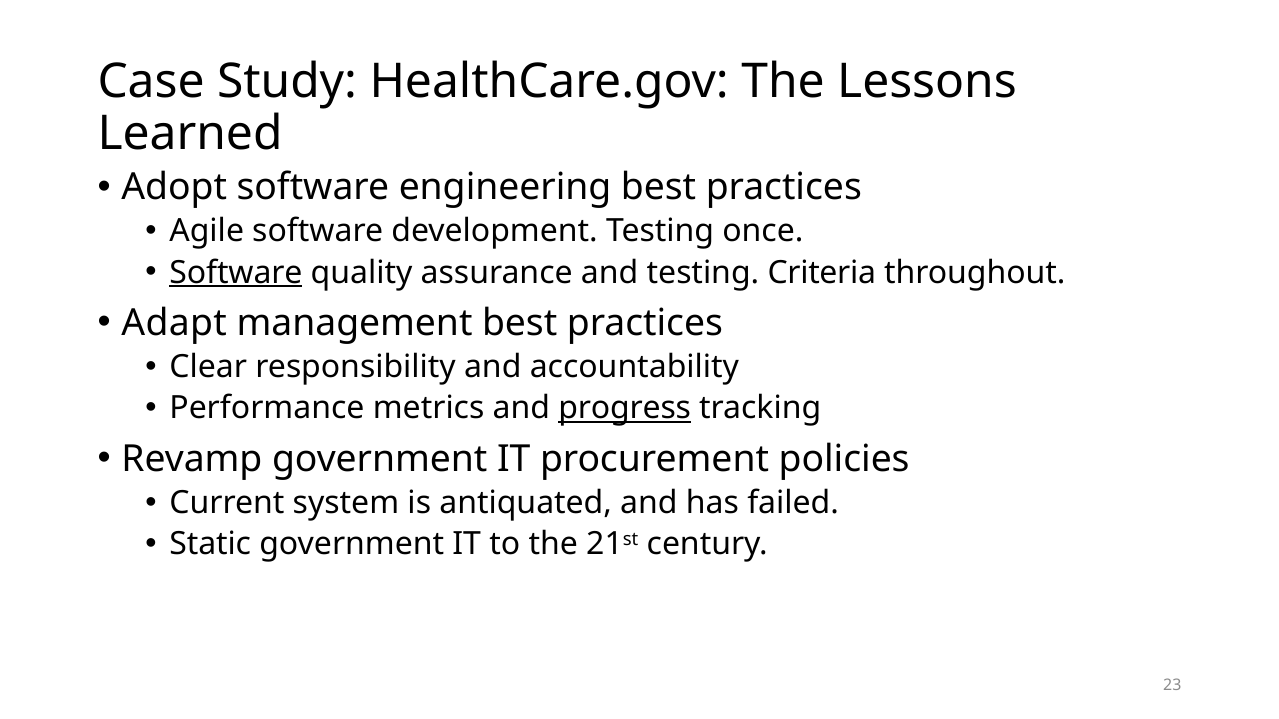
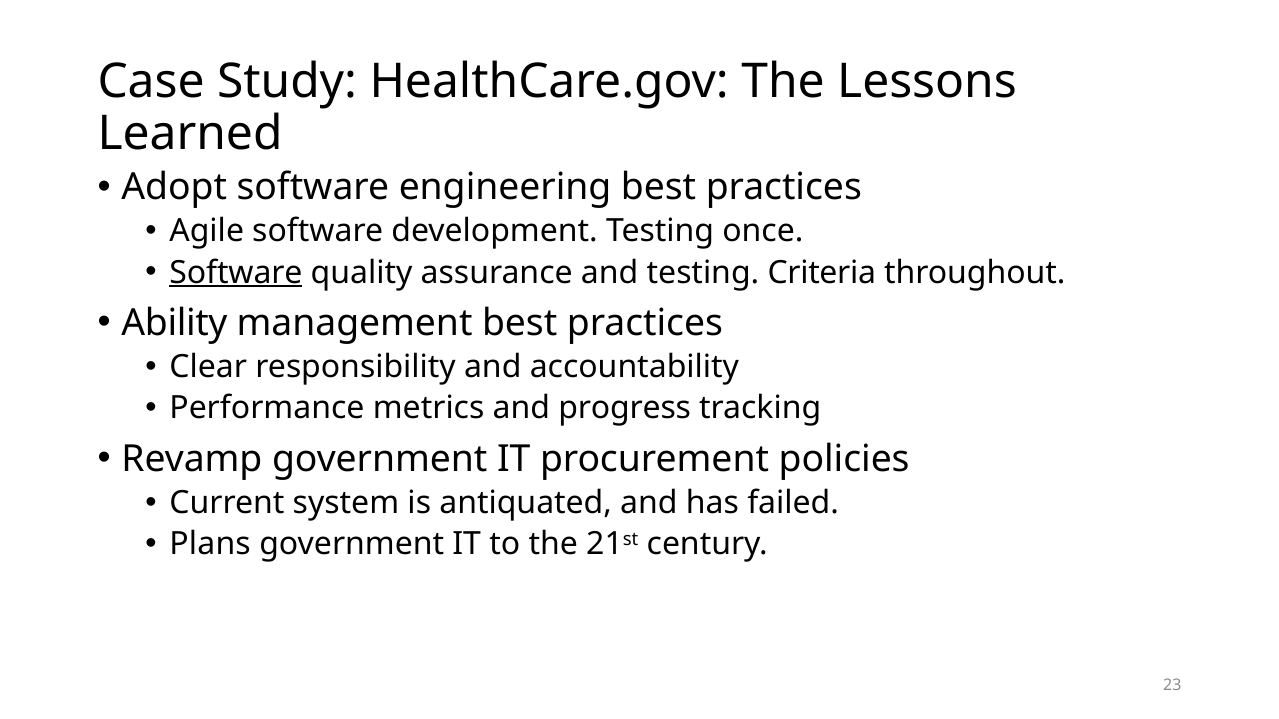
Adapt: Adapt -> Ability
progress underline: present -> none
Static: Static -> Plans
